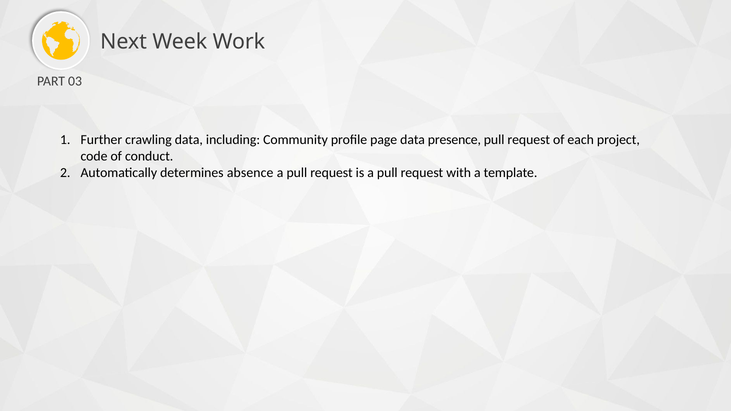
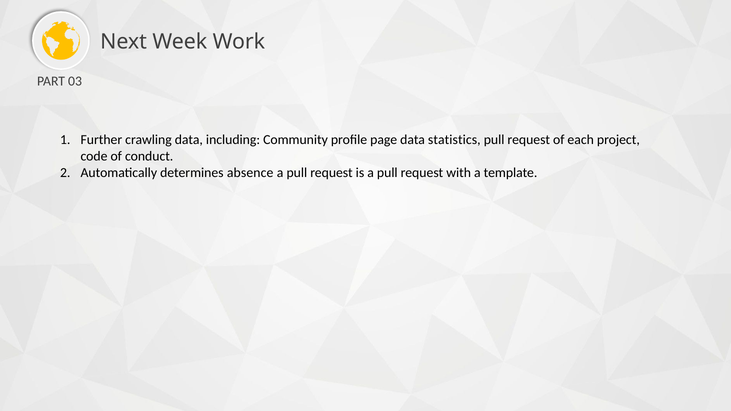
presence: presence -> statistics
